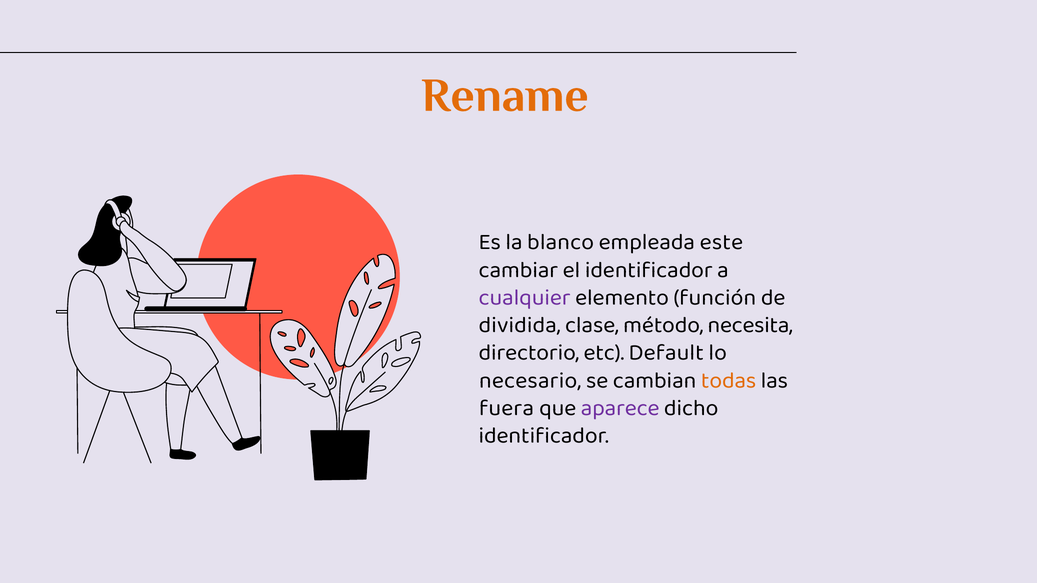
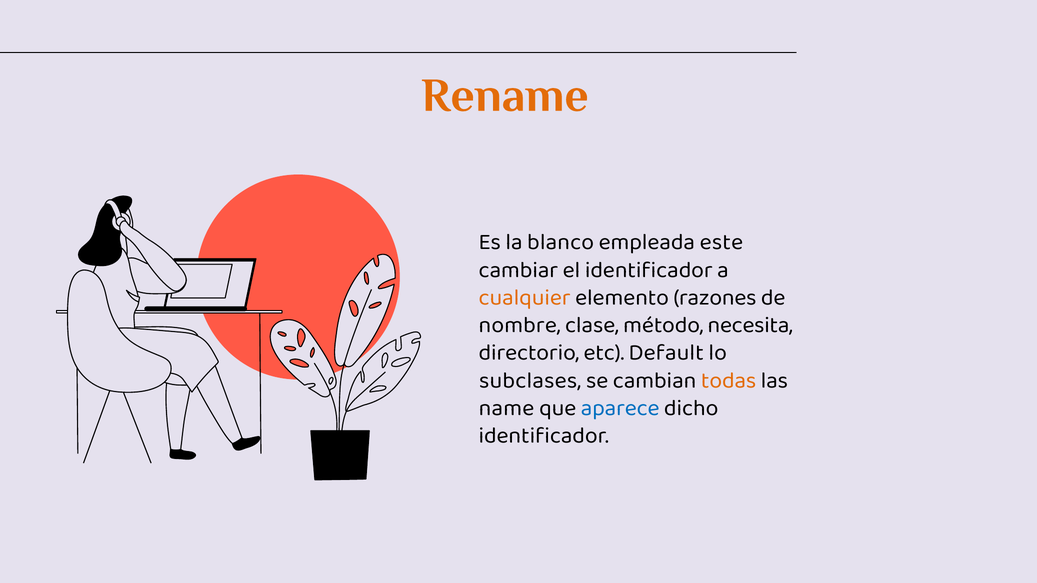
cualquier colour: purple -> orange
función: función -> razones
dividida: dividida -> nombre
necesario: necesario -> subclases
fuera: fuera -> name
aparece colour: purple -> blue
